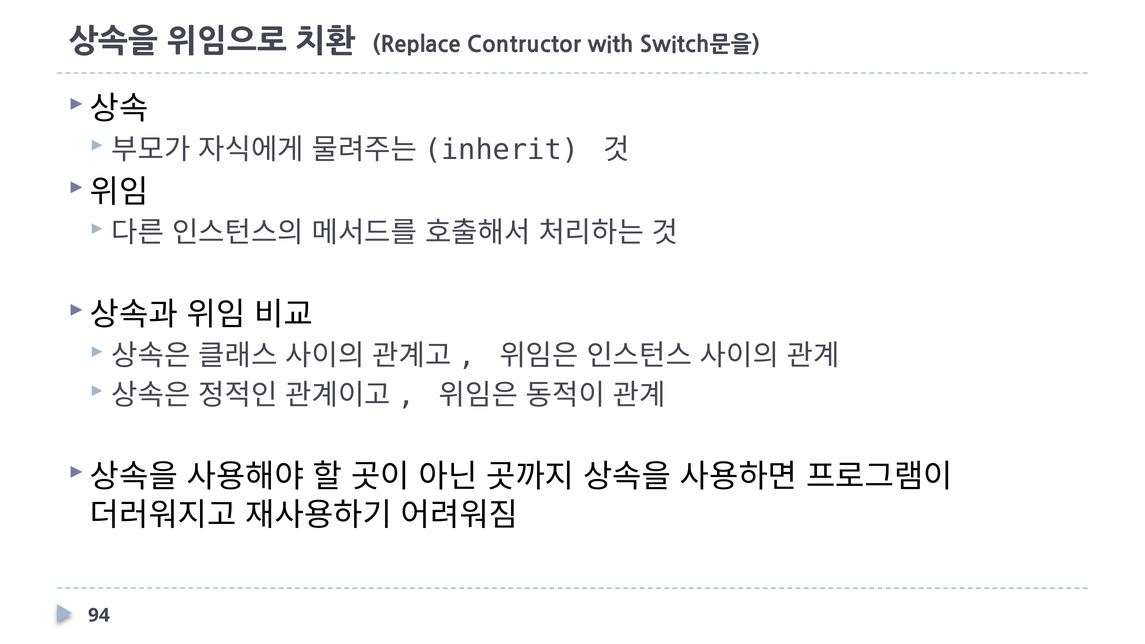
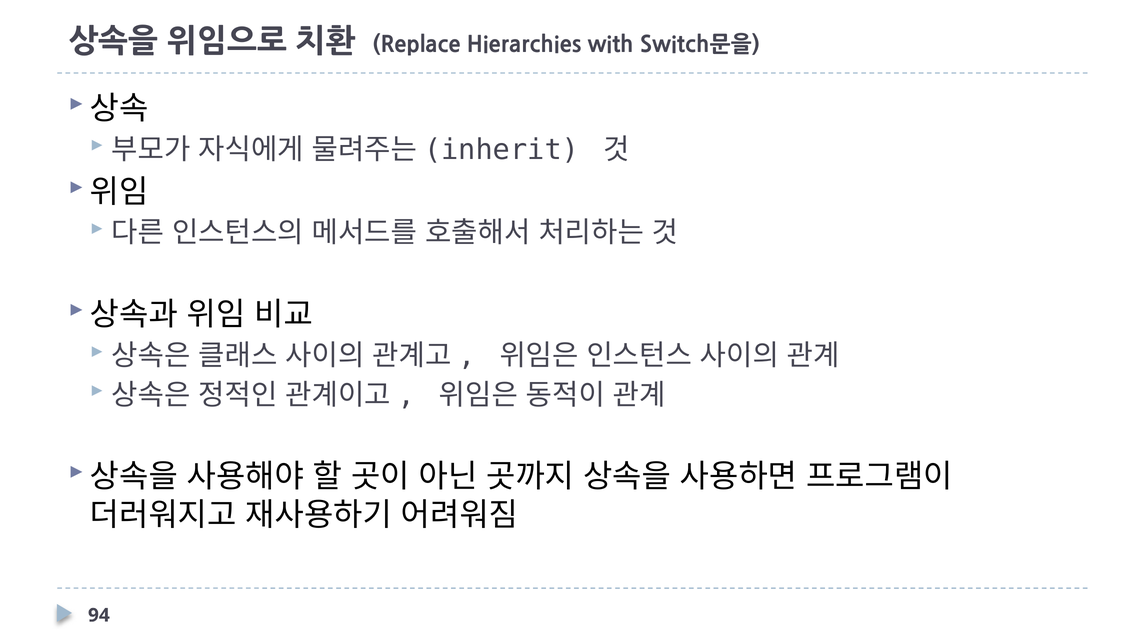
Contructor: Contructor -> Hierarchies
